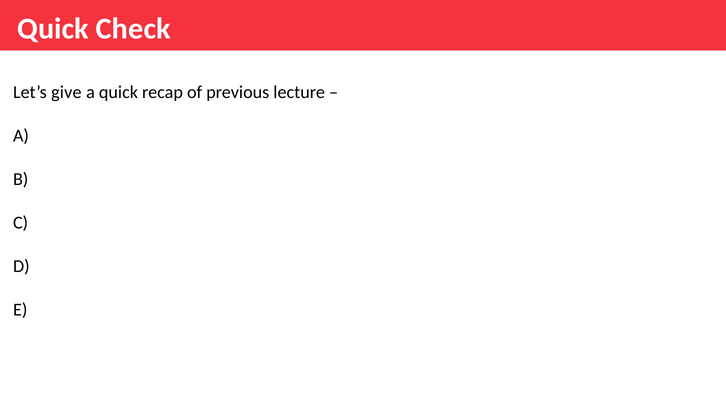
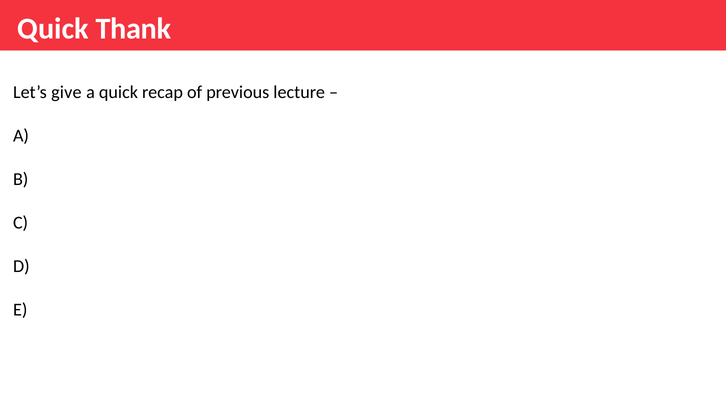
Check: Check -> Thank
